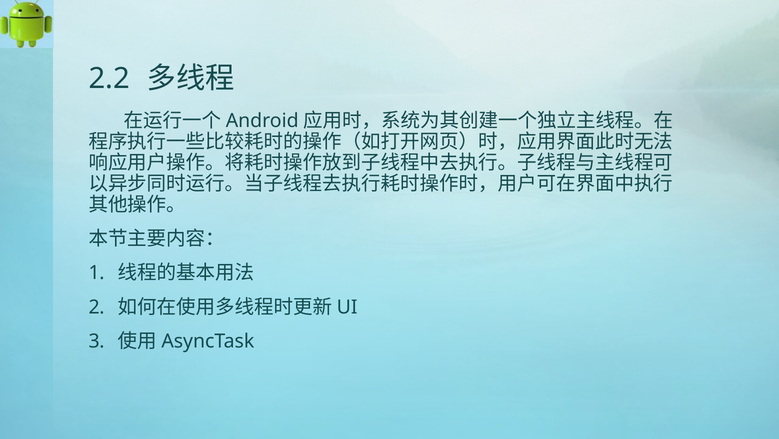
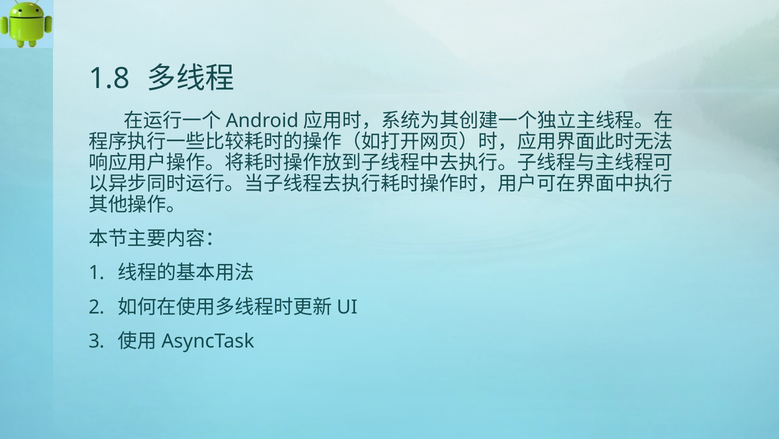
2.2: 2.2 -> 1.8
